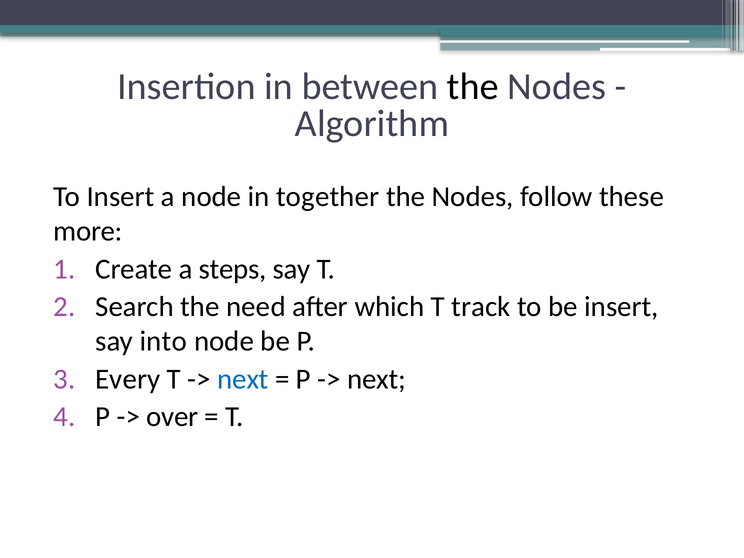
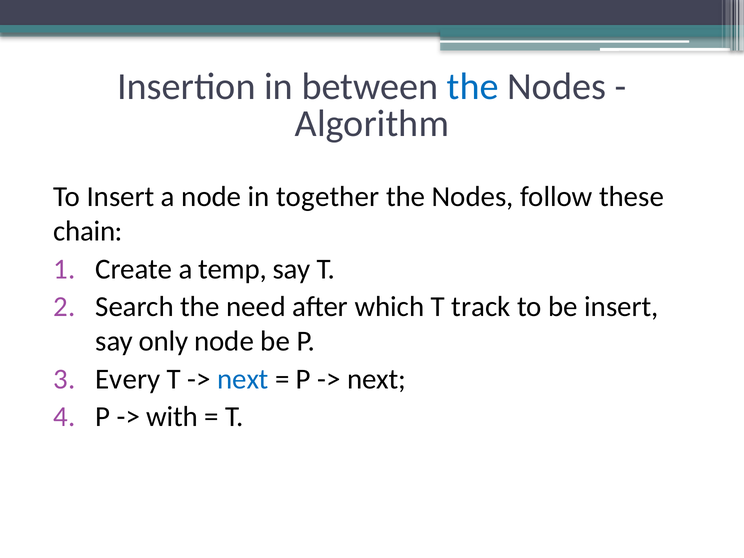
the at (473, 87) colour: black -> blue
more: more -> chain
steps: steps -> temp
into: into -> only
over: over -> with
